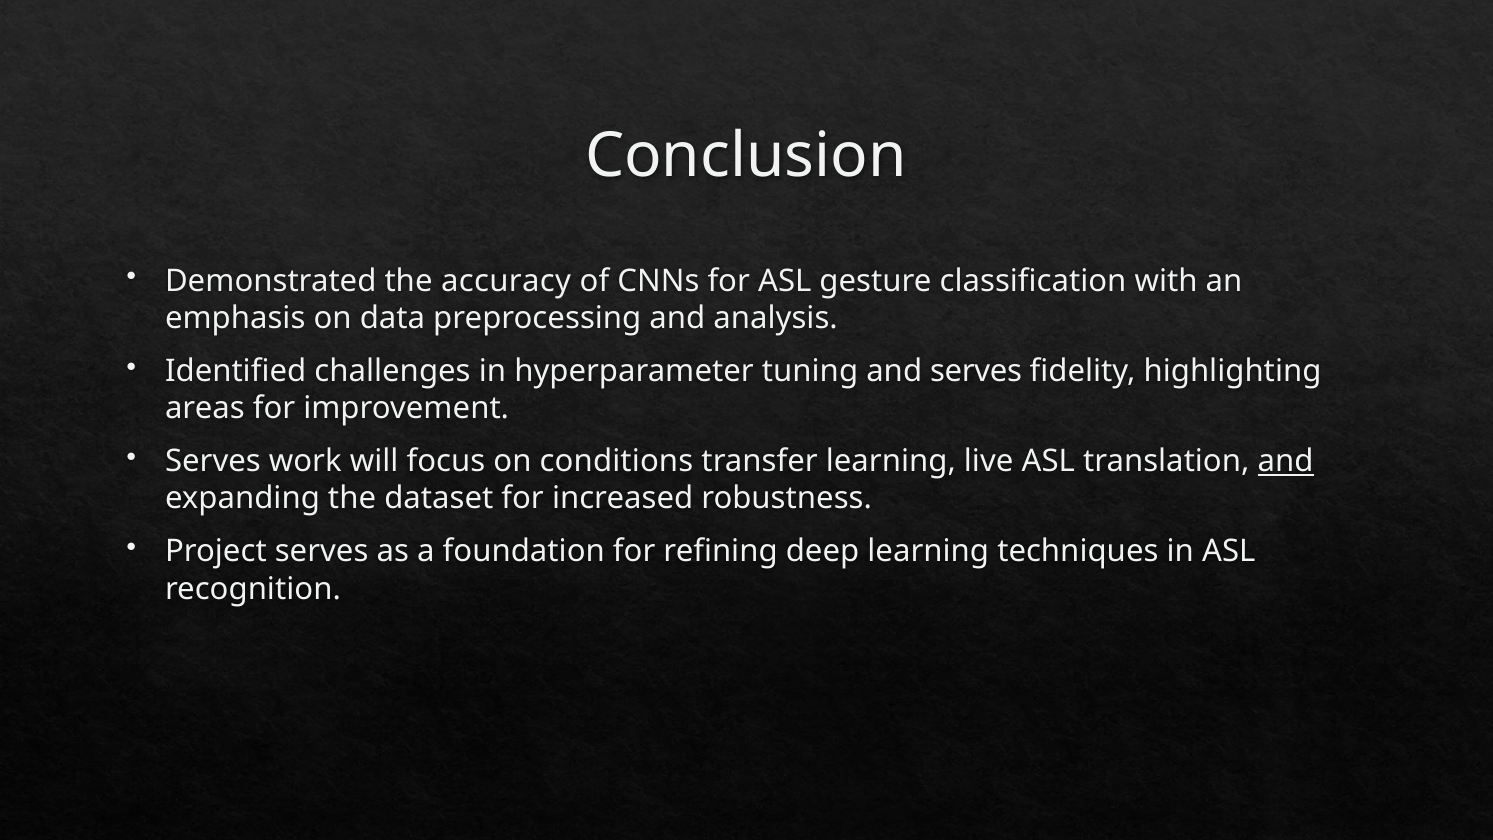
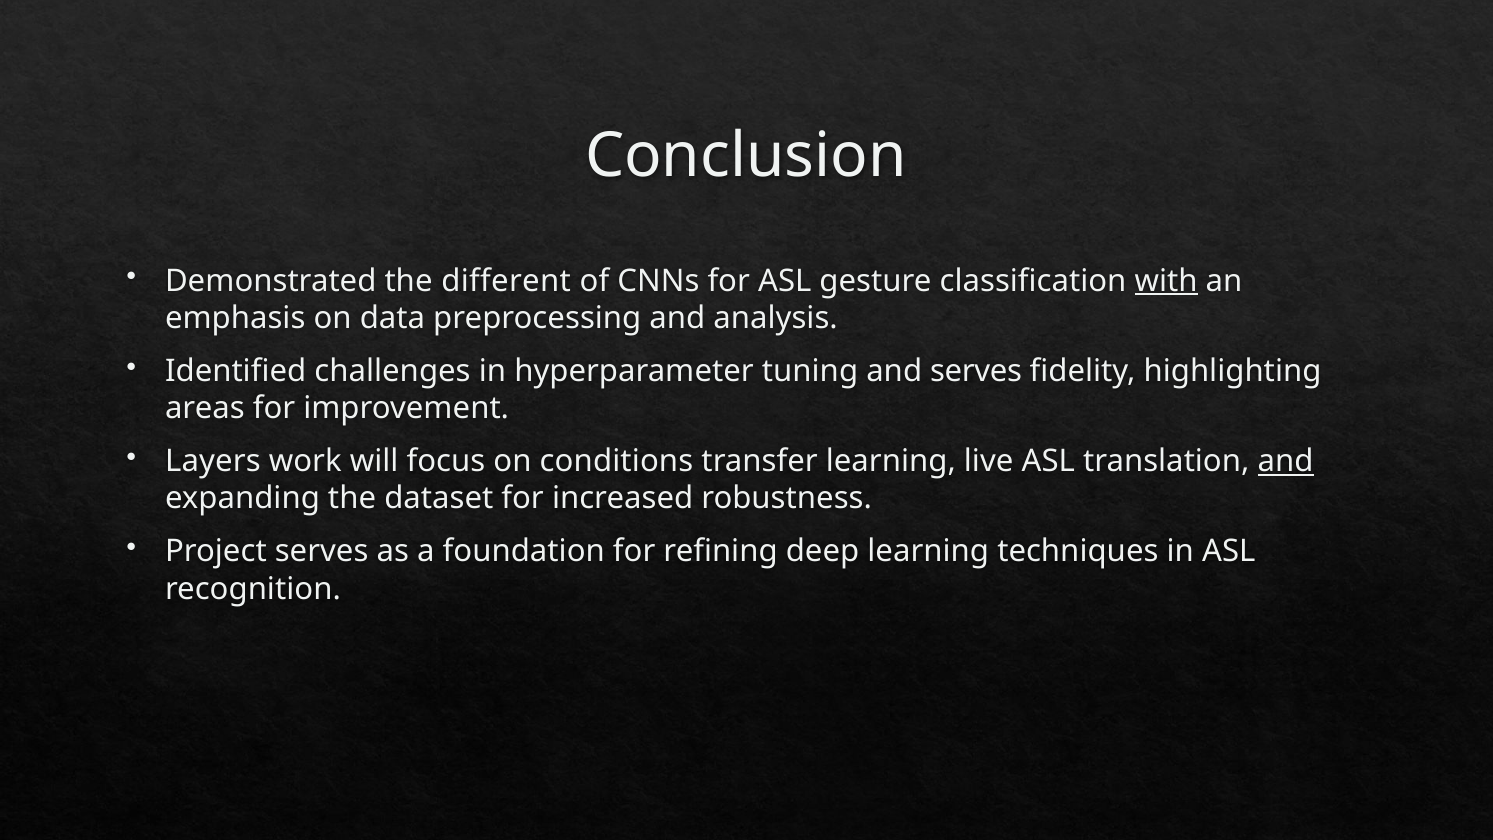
accuracy: accuracy -> different
with underline: none -> present
Serves at (213, 461): Serves -> Layers
